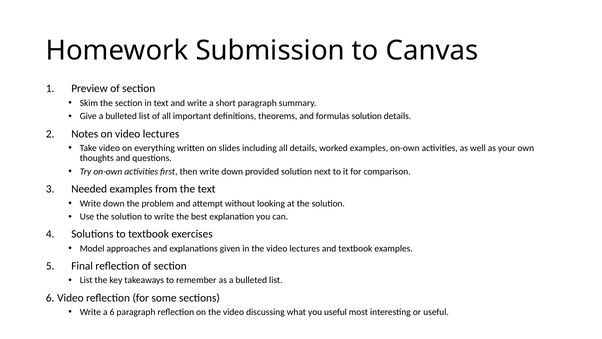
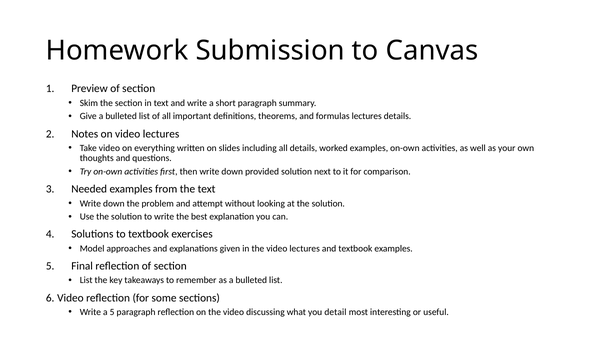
formulas solution: solution -> lectures
a 6: 6 -> 5
you useful: useful -> detail
